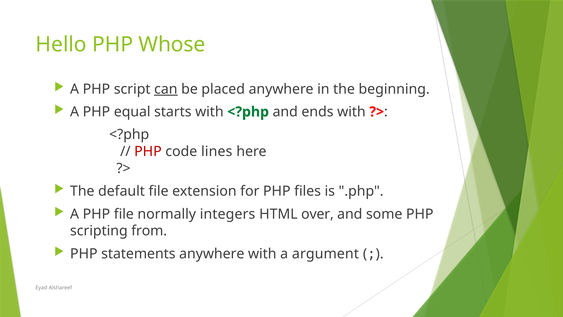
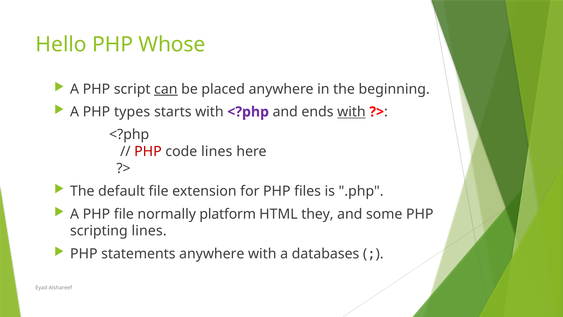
equal: equal -> types
<?php at (248, 112) colour: green -> purple
with at (351, 112) underline: none -> present
integers: integers -> platform
over: over -> they
scripting from: from -> lines
argument: argument -> databases
